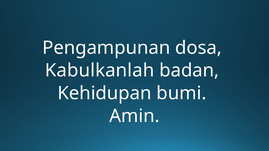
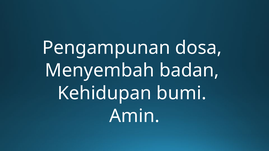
Kabulkanlah: Kabulkanlah -> Menyembah
